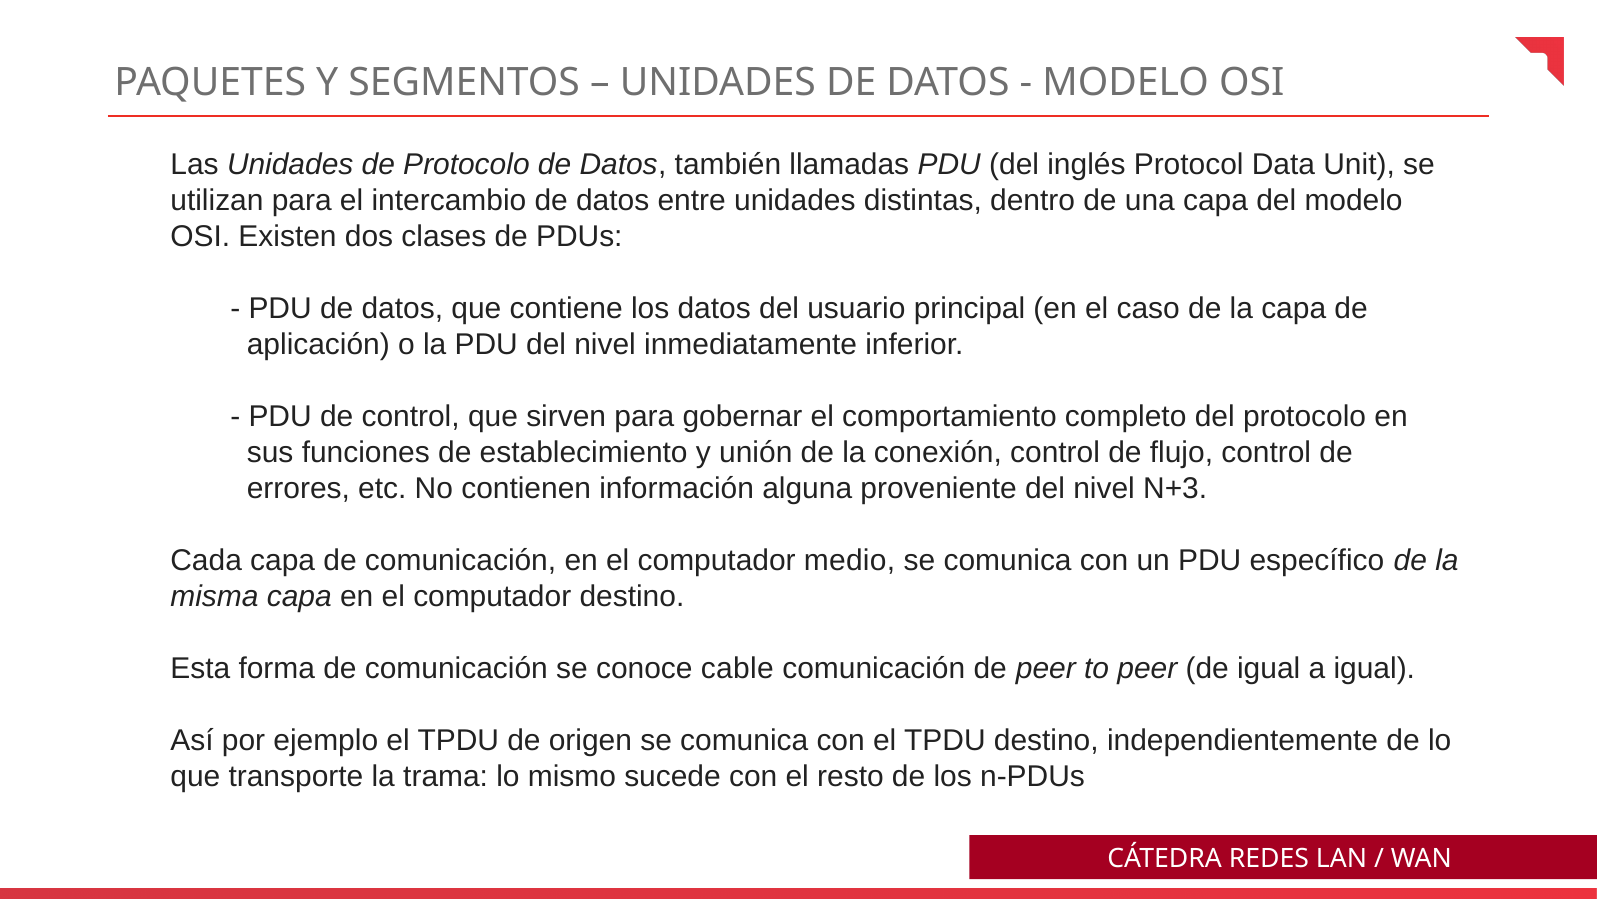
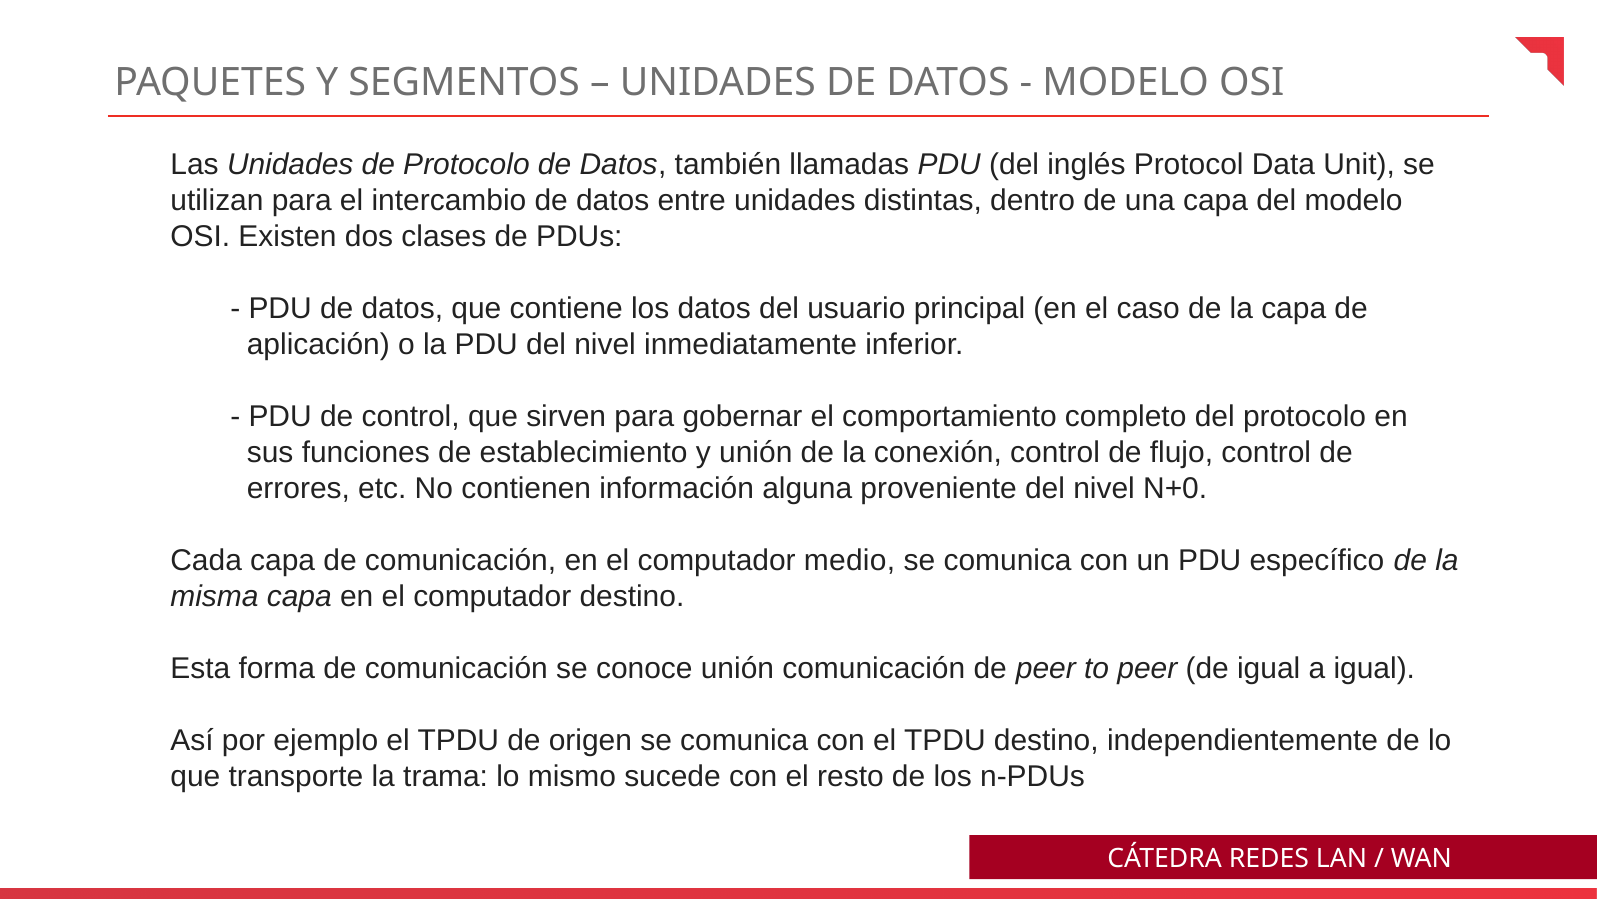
N+3: N+3 -> N+0
conoce cable: cable -> unión
